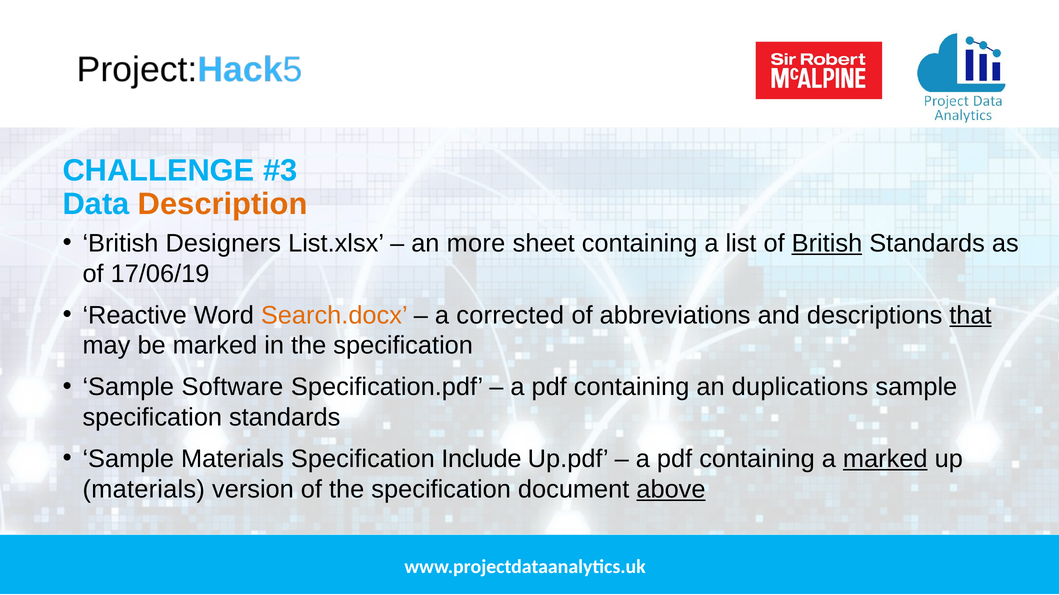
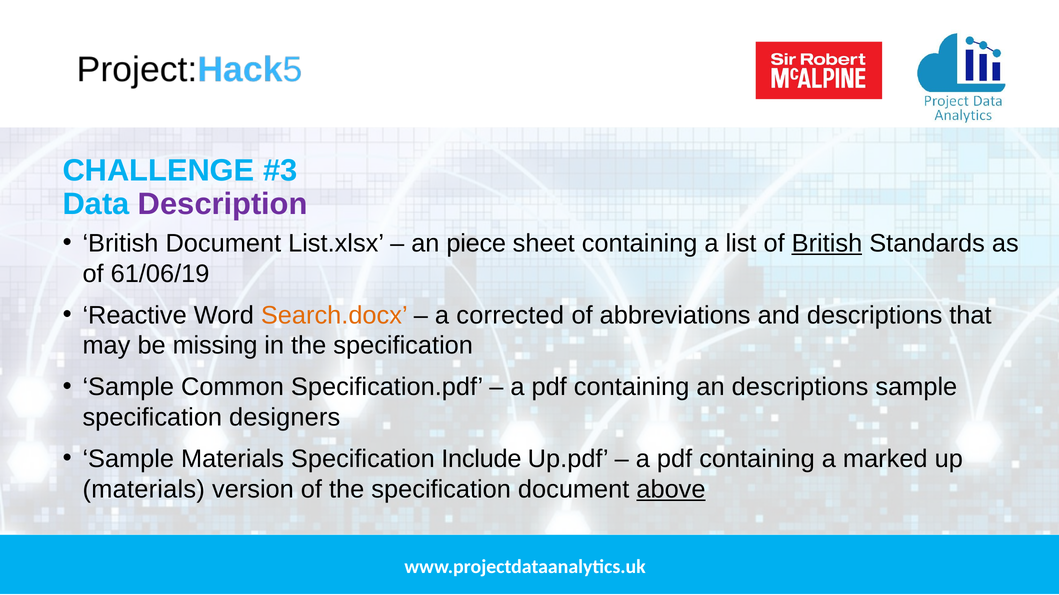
Description colour: orange -> purple
British Designers: Designers -> Document
more: more -> piece
17/06/19: 17/06/19 -> 61/06/19
that underline: present -> none
be marked: marked -> missing
Software: Software -> Common
an duplications: duplications -> descriptions
specification standards: standards -> designers
marked at (885, 459) underline: present -> none
